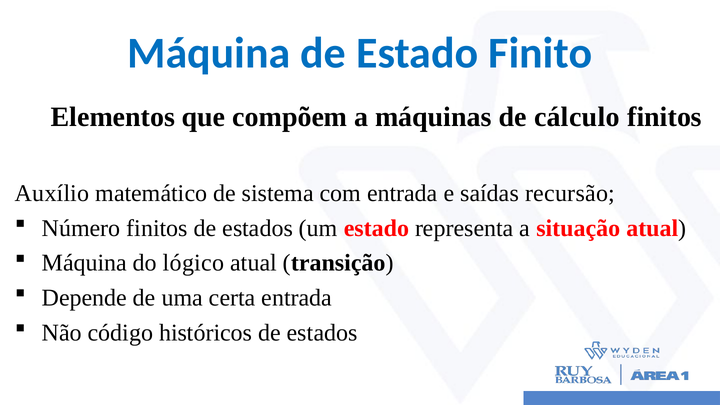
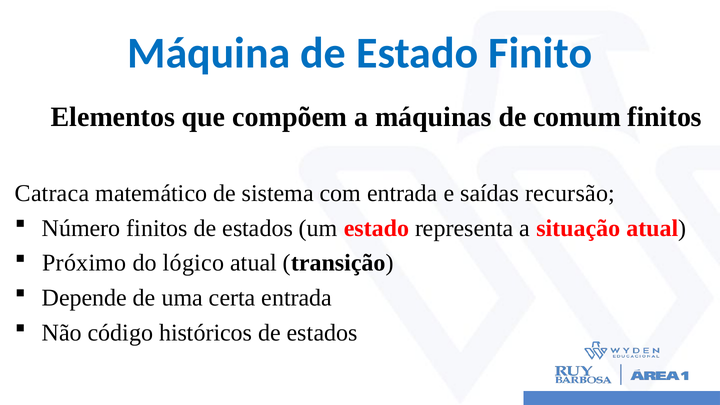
cálculo: cálculo -> comum
Auxílio: Auxílio -> Catraca
Máquina at (84, 263): Máquina -> Próximo
